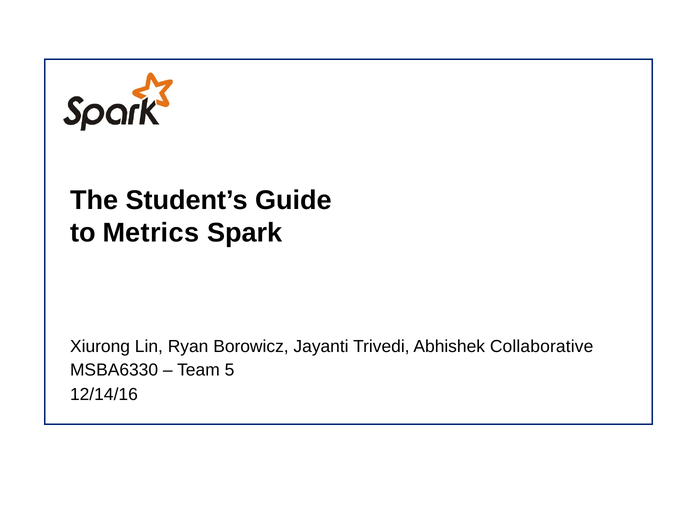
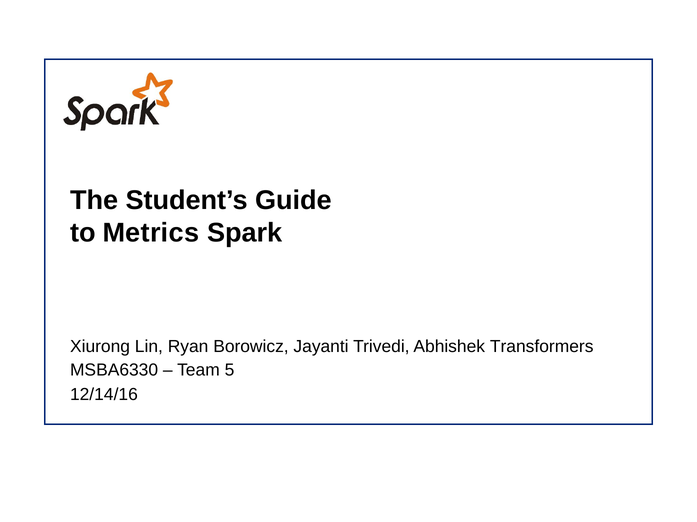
Collaborative: Collaborative -> Transformers
